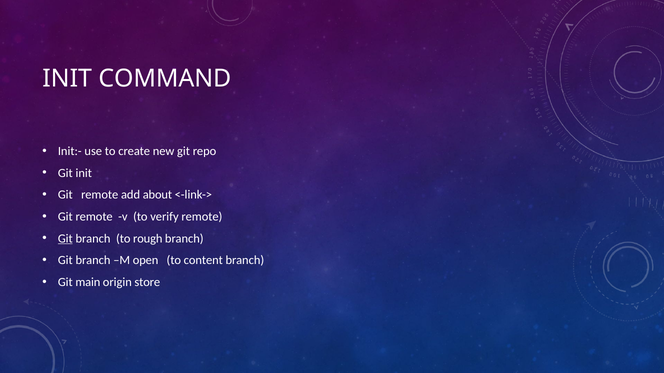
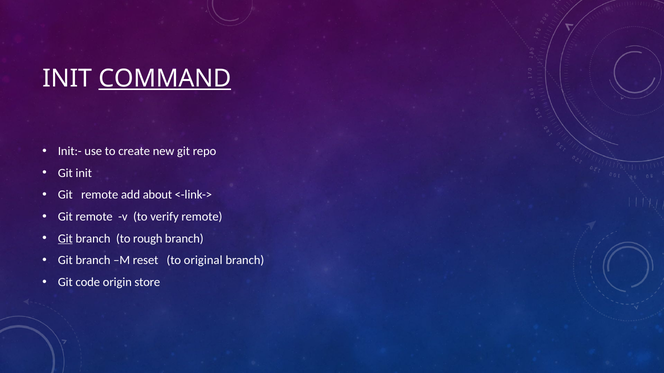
COMMAND underline: none -> present
open: open -> reset
content: content -> original
main: main -> code
